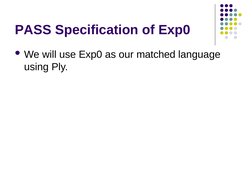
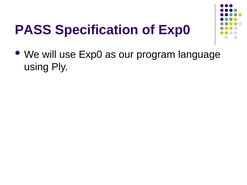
matched: matched -> program
